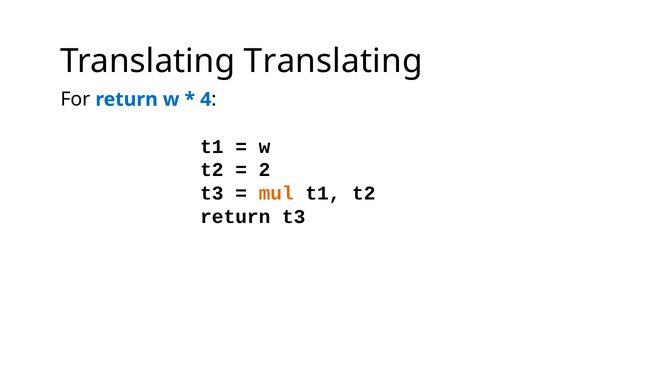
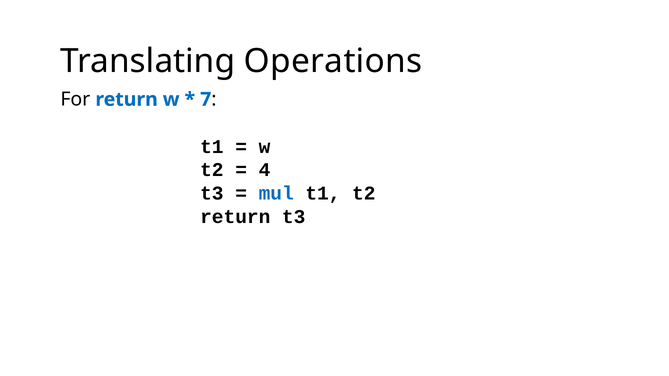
Translating Translating: Translating -> Operations
4: 4 -> 7
2: 2 -> 4
mul colour: orange -> blue
